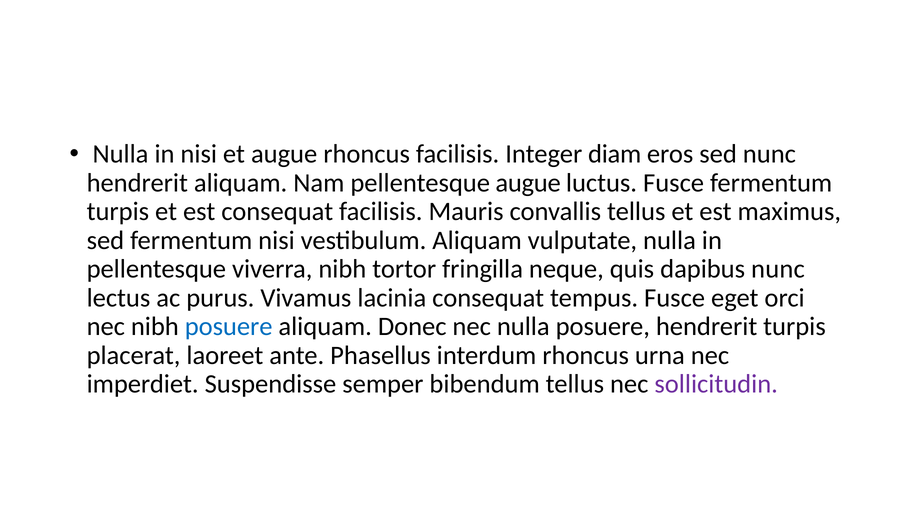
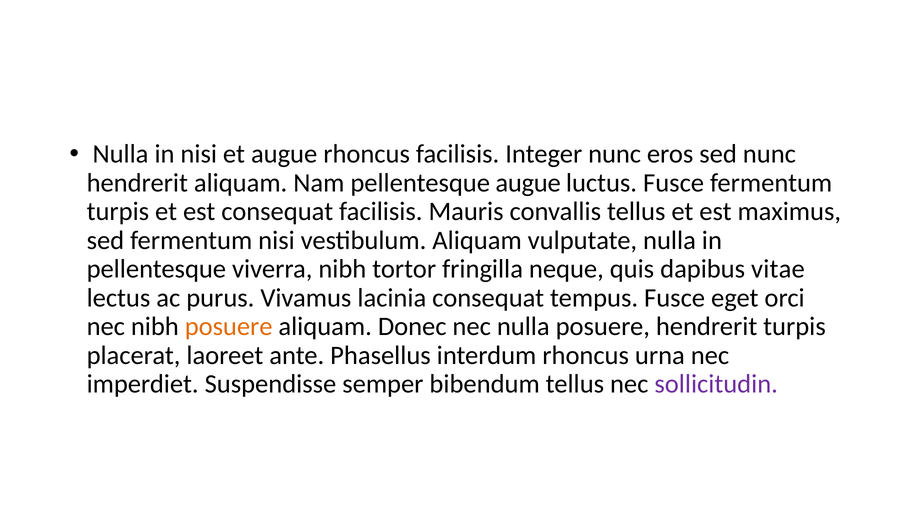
Integer diam: diam -> nunc
dapibus nunc: nunc -> vitae
posuere at (229, 327) colour: blue -> orange
